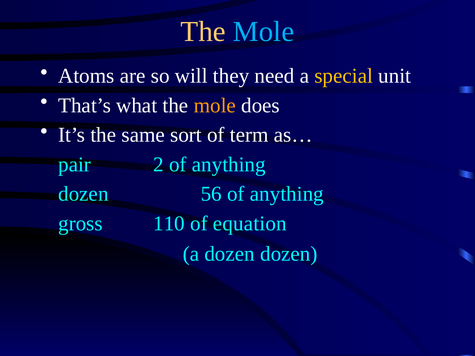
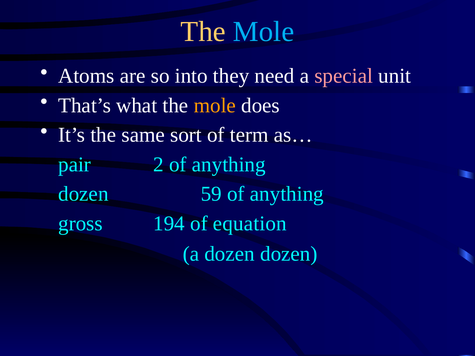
will: will -> into
special colour: yellow -> pink
56: 56 -> 59
110: 110 -> 194
